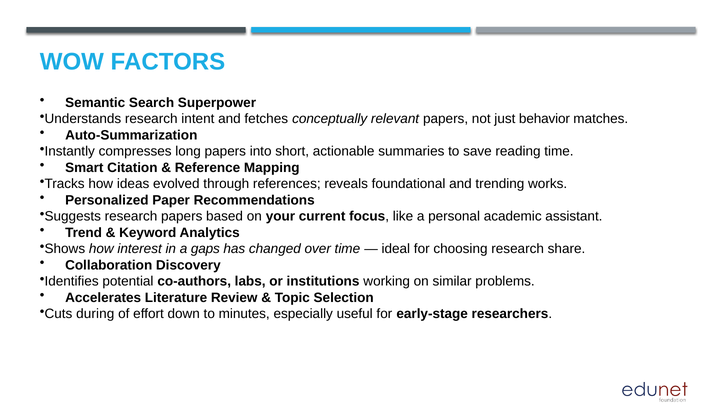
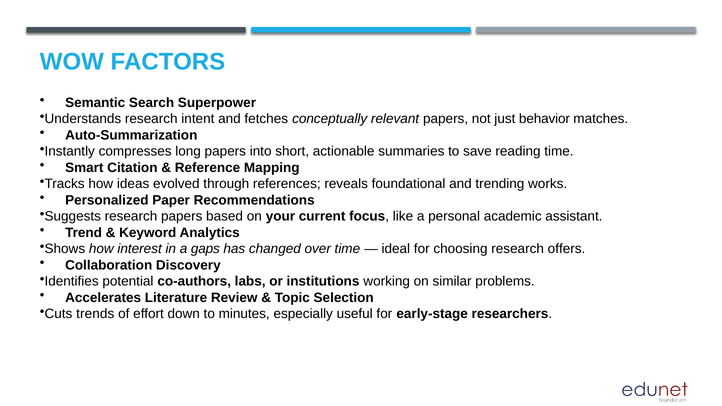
share: share -> offers
during: during -> trends
